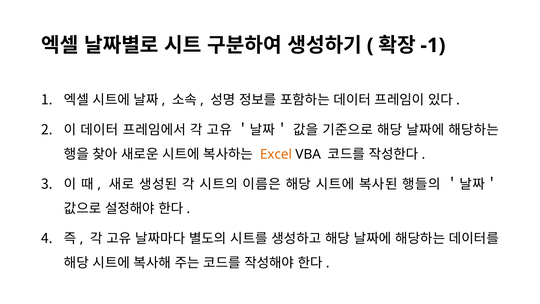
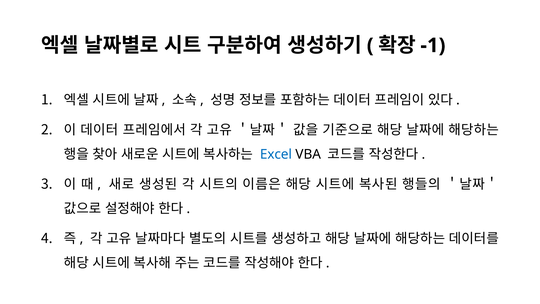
Excel colour: orange -> blue
